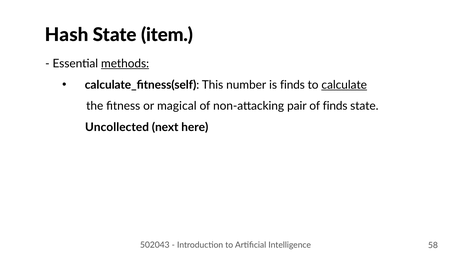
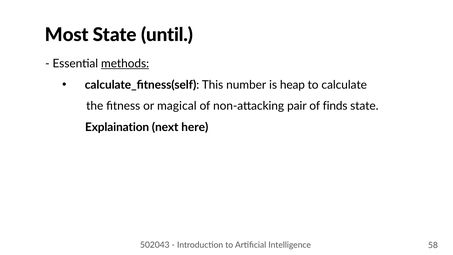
Hash: Hash -> Most
item: item -> until
is finds: finds -> heap
calculate underline: present -> none
Uncollected: Uncollected -> Explaination
